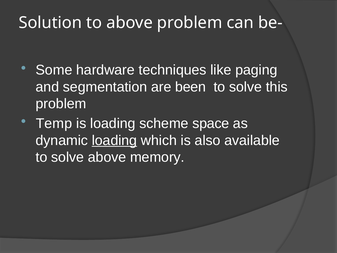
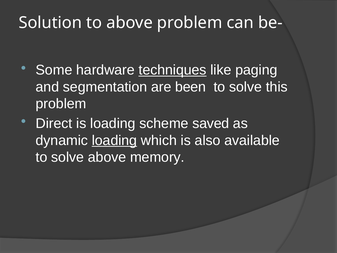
techniques underline: none -> present
Temp: Temp -> Direct
space: space -> saved
